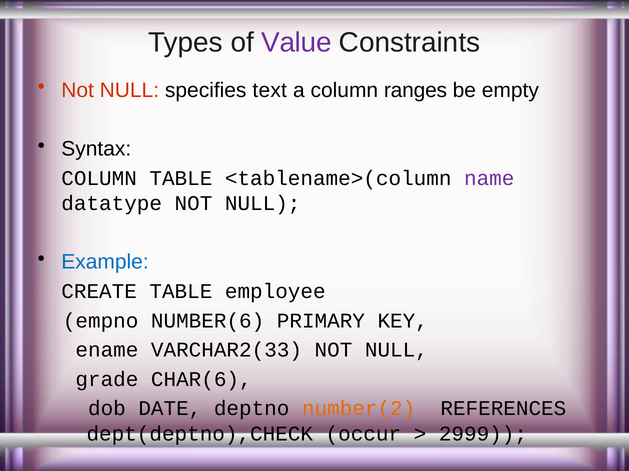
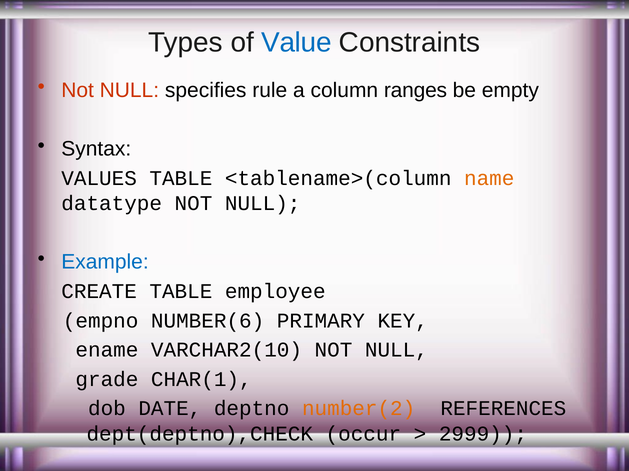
Value colour: purple -> blue
text: text -> rule
COLUMN at (99, 179): COLUMN -> VALUES
name colour: purple -> orange
VARCHAR2(33: VARCHAR2(33 -> VARCHAR2(10
CHAR(6: CHAR(6 -> CHAR(1
